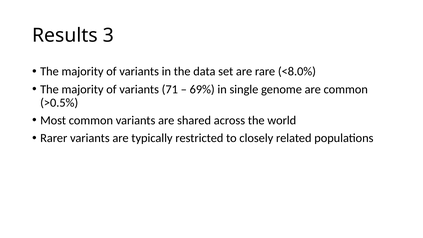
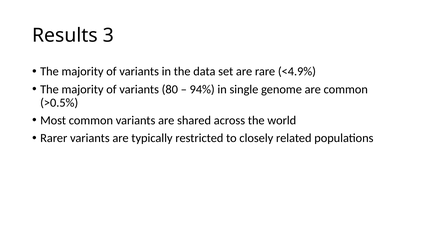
<8.0%: <8.0% -> <4.9%
71: 71 -> 80
69%: 69% -> 94%
